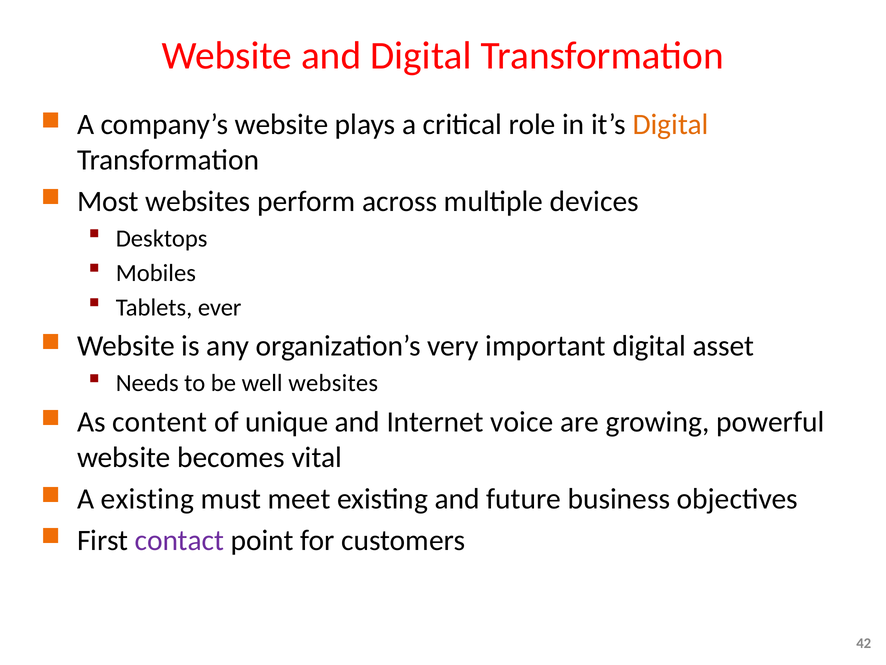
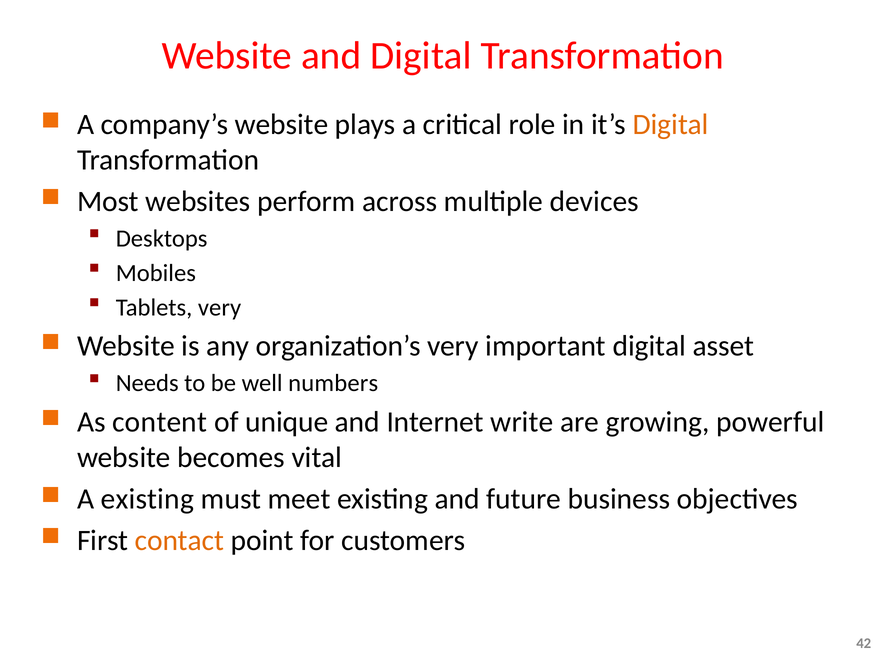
Tablets ever: ever -> very
well websites: websites -> numbers
voice: voice -> write
contact colour: purple -> orange
